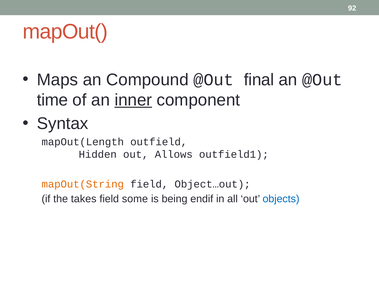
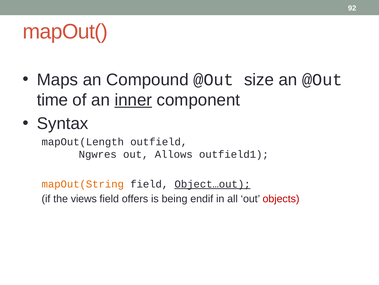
final: final -> size
Hidden: Hidden -> Ngwres
Object…out underline: none -> present
takes: takes -> views
some: some -> offers
objects colour: blue -> red
